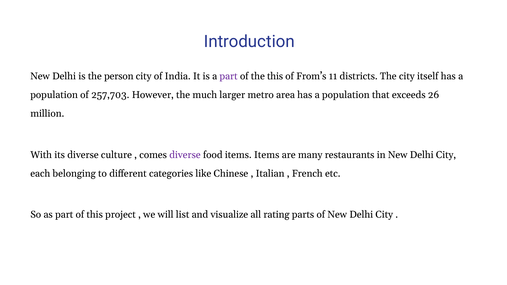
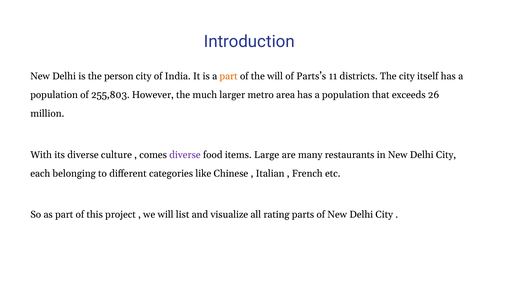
part at (229, 76) colour: purple -> orange
the this: this -> will
From’s: From’s -> Parts’s
257,703: 257,703 -> 255,803
items Items: Items -> Large
